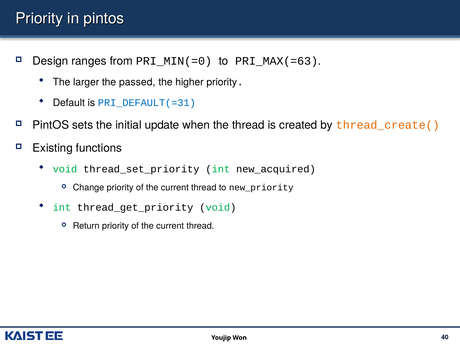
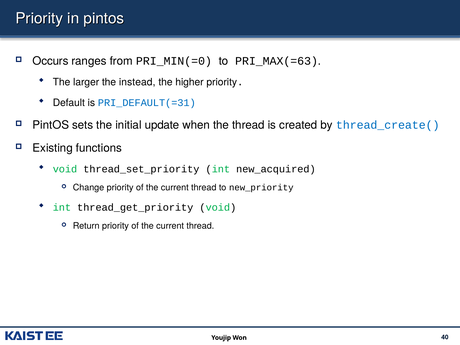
Design: Design -> Occurs
passed: passed -> instead
thread_create( colour: orange -> blue
